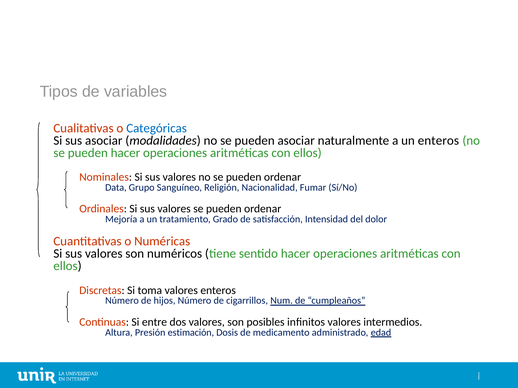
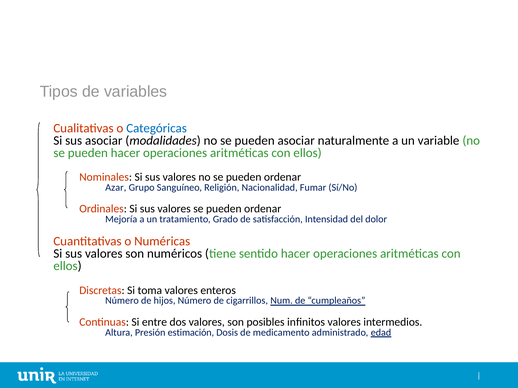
un enteros: enteros -> variable
Data: Data -> Azar
